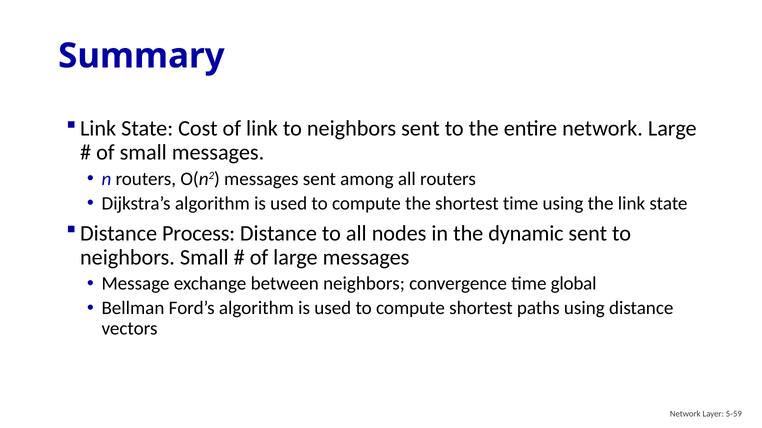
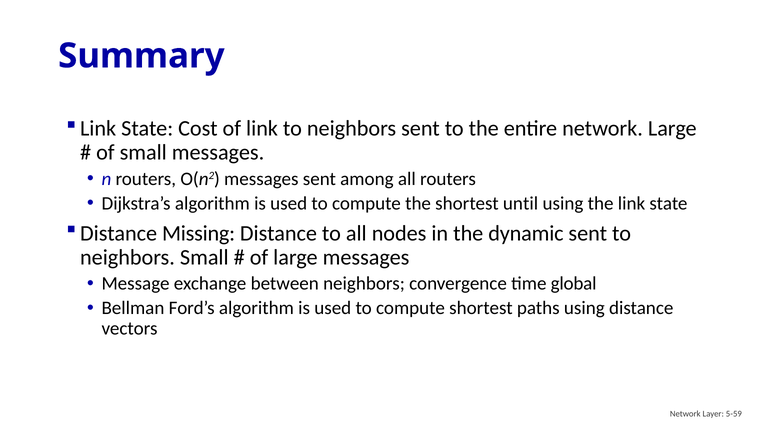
shortest time: time -> until
Process: Process -> Missing
